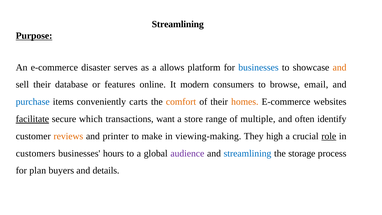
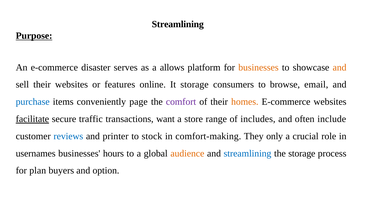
businesses at (258, 67) colour: blue -> orange
their database: database -> websites
It modern: modern -> storage
carts: carts -> page
comfort colour: orange -> purple
which: which -> traffic
multiple: multiple -> includes
identify: identify -> include
reviews colour: orange -> blue
make: make -> stock
viewing-making: viewing-making -> comfort-making
high: high -> only
role underline: present -> none
customers: customers -> usernames
audience colour: purple -> orange
details: details -> option
